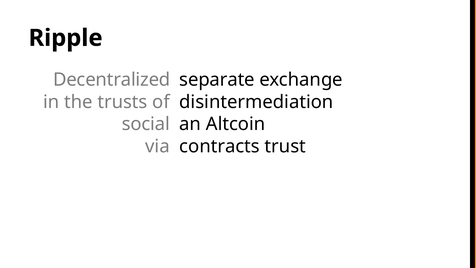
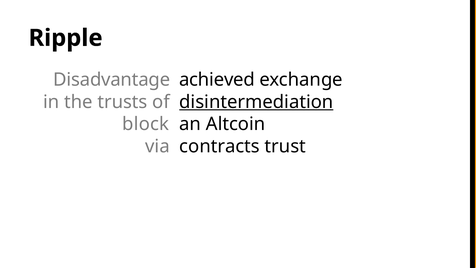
Decentralized: Decentralized -> Disadvantage
separate: separate -> achieved
disintermediation underline: none -> present
social: social -> block
